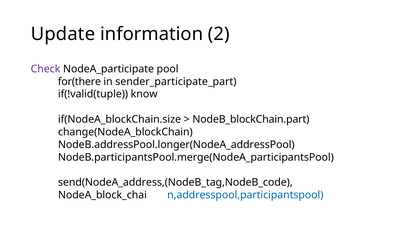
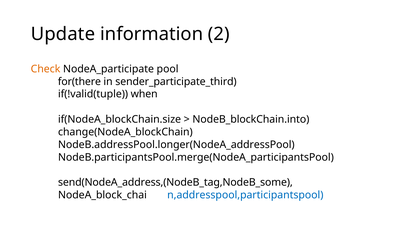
Check colour: purple -> orange
sender_participate_part: sender_participate_part -> sender_participate_third
know: know -> when
NodeB_blockChain.part: NodeB_blockChain.part -> NodeB_blockChain.into
send(NodeA_address,(NodeB_tag,NodeB_code: send(NodeA_address,(NodeB_tag,NodeB_code -> send(NodeA_address,(NodeB_tag,NodeB_some
